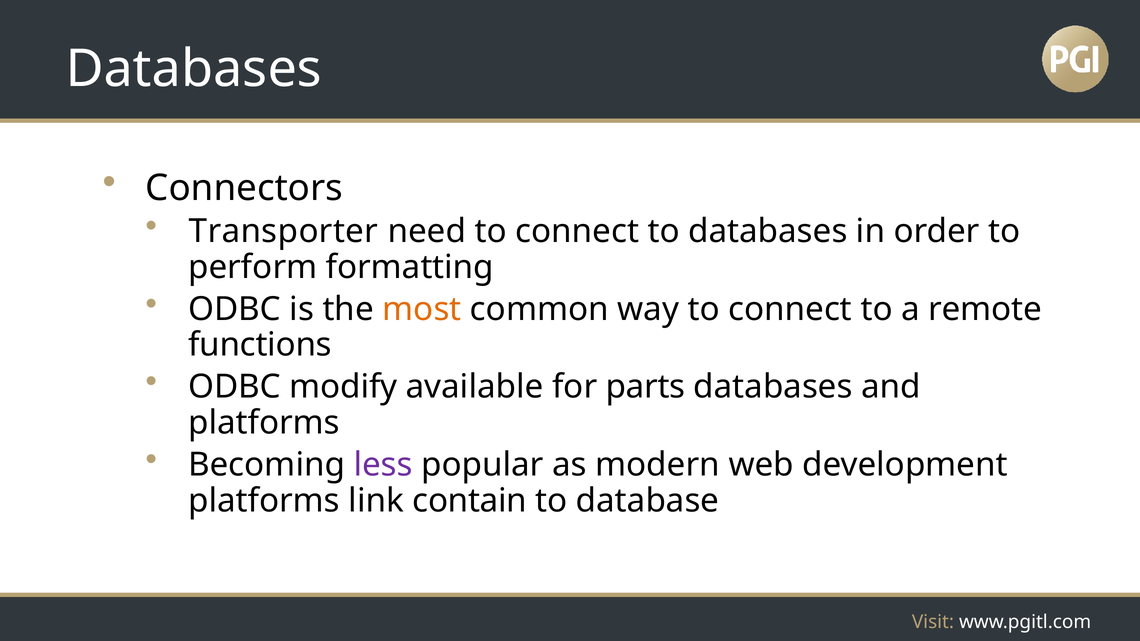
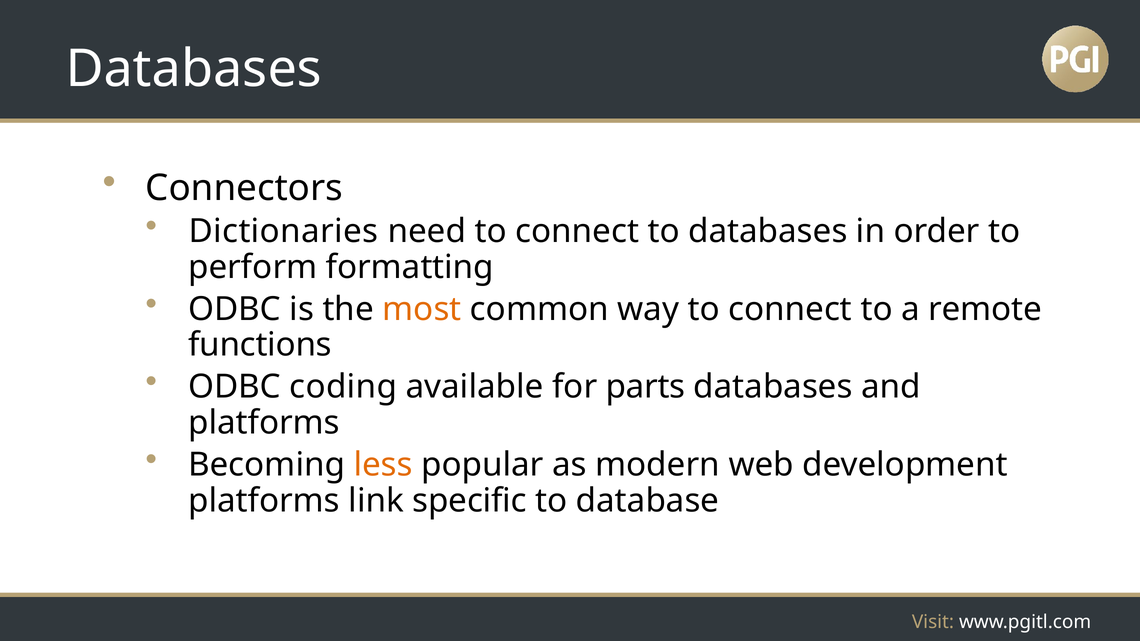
Transporter: Transporter -> Dictionaries
modify: modify -> coding
less colour: purple -> orange
contain: contain -> specific
